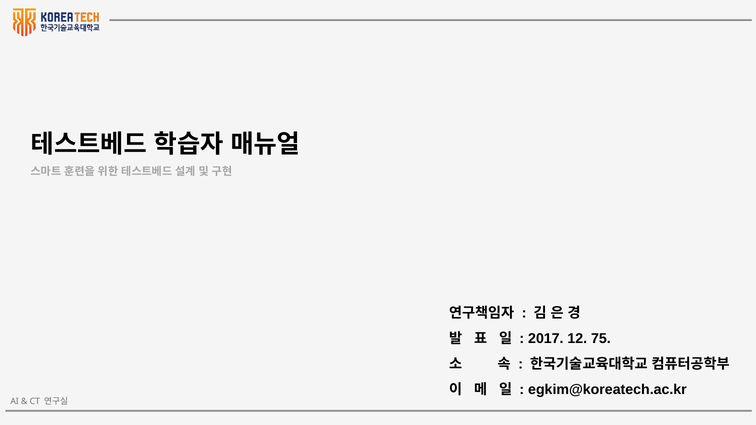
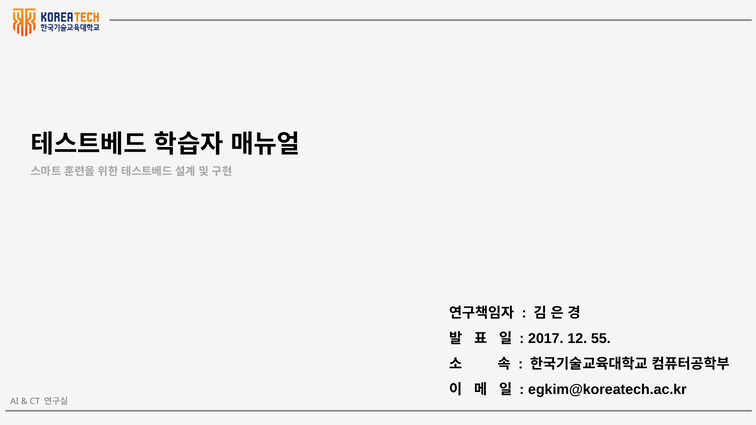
75: 75 -> 55
